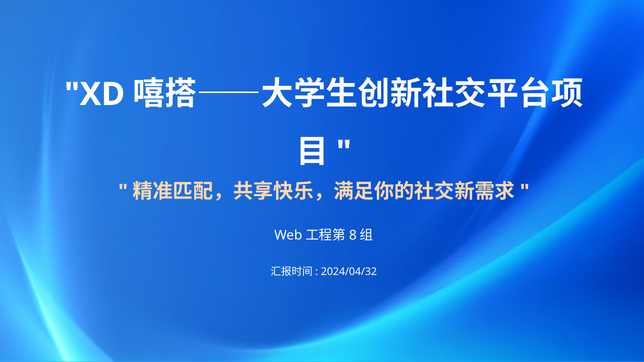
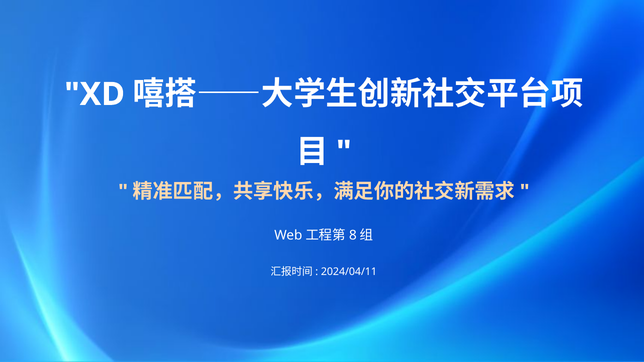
2024/04/32: 2024/04/32 -> 2024/04/11
